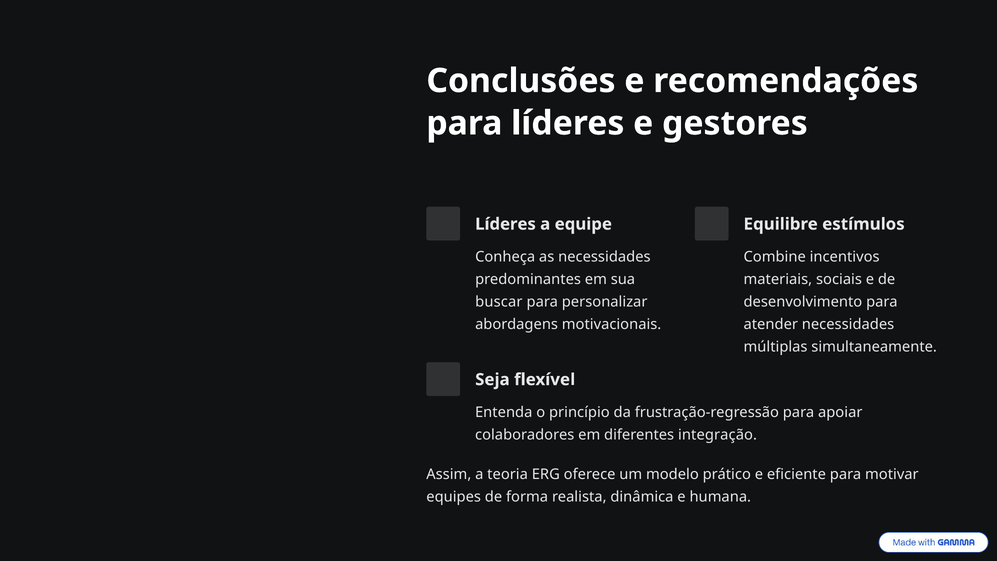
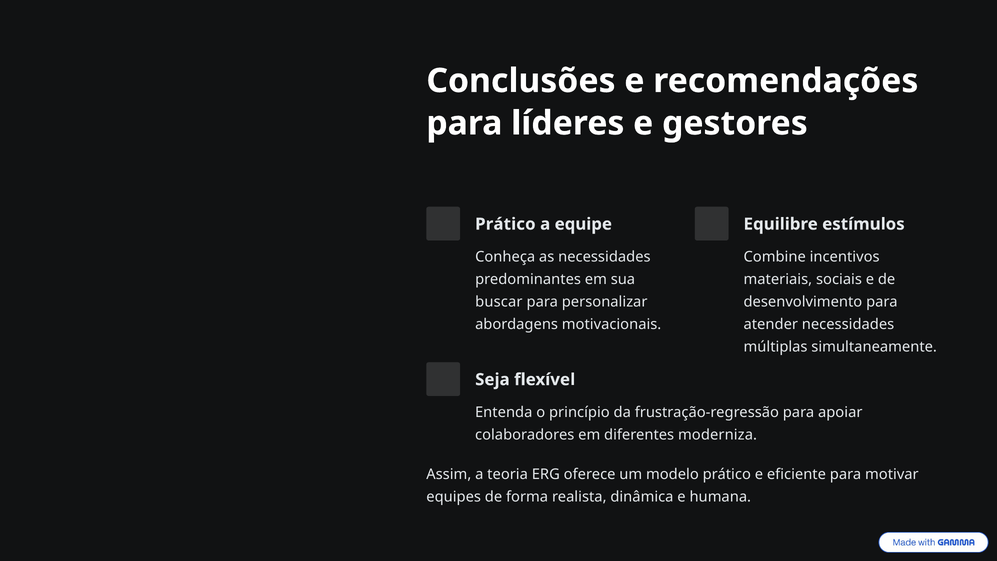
Líderes at (506, 224): Líderes -> Prático
integração: integração -> moderniza
